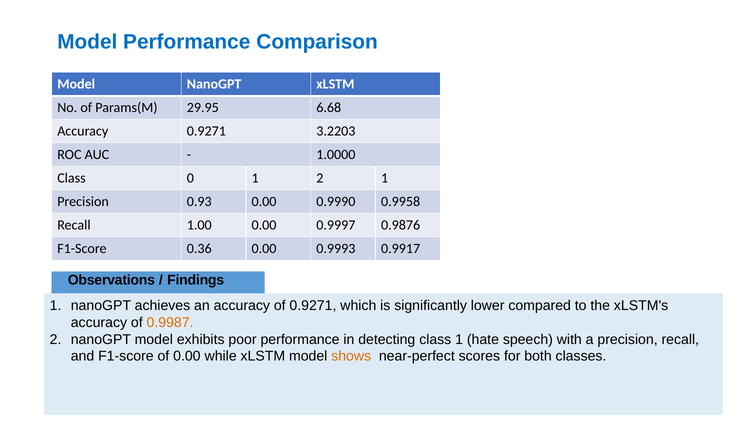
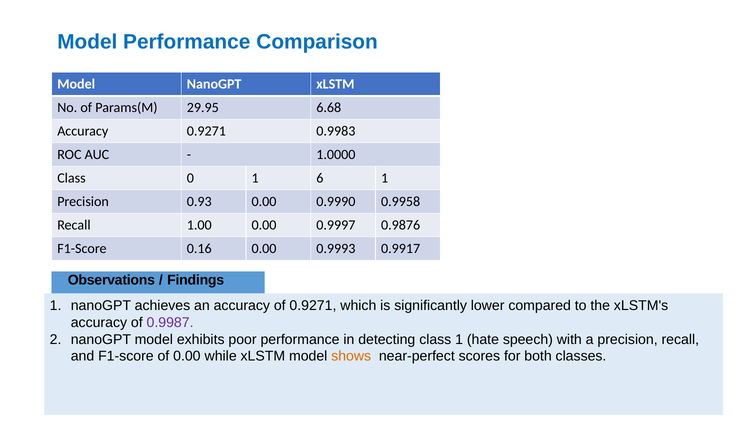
3.2203: 3.2203 -> 0.9983
1 2: 2 -> 6
0.36: 0.36 -> 0.16
0.9987 colour: orange -> purple
